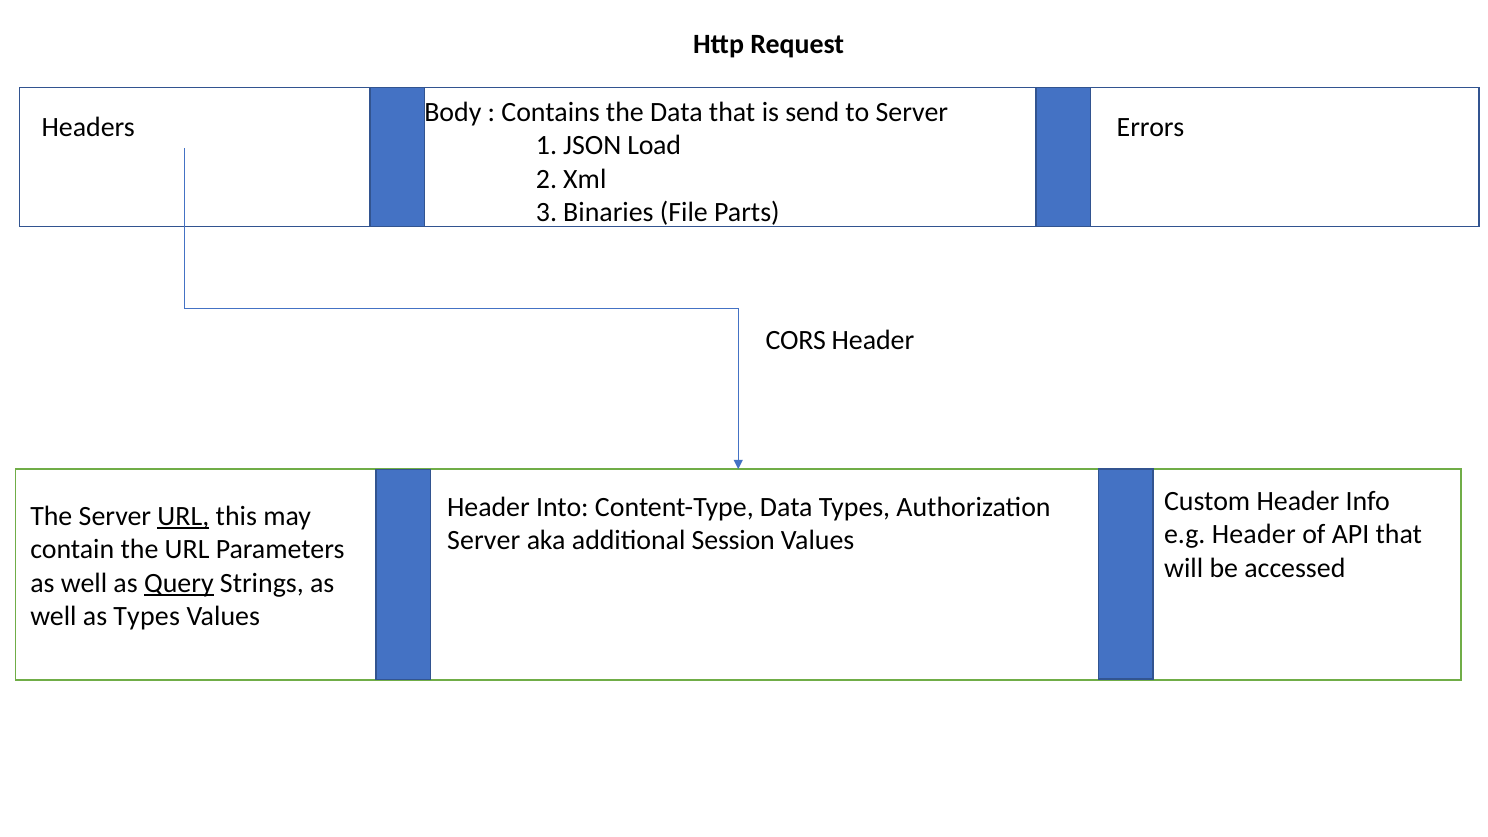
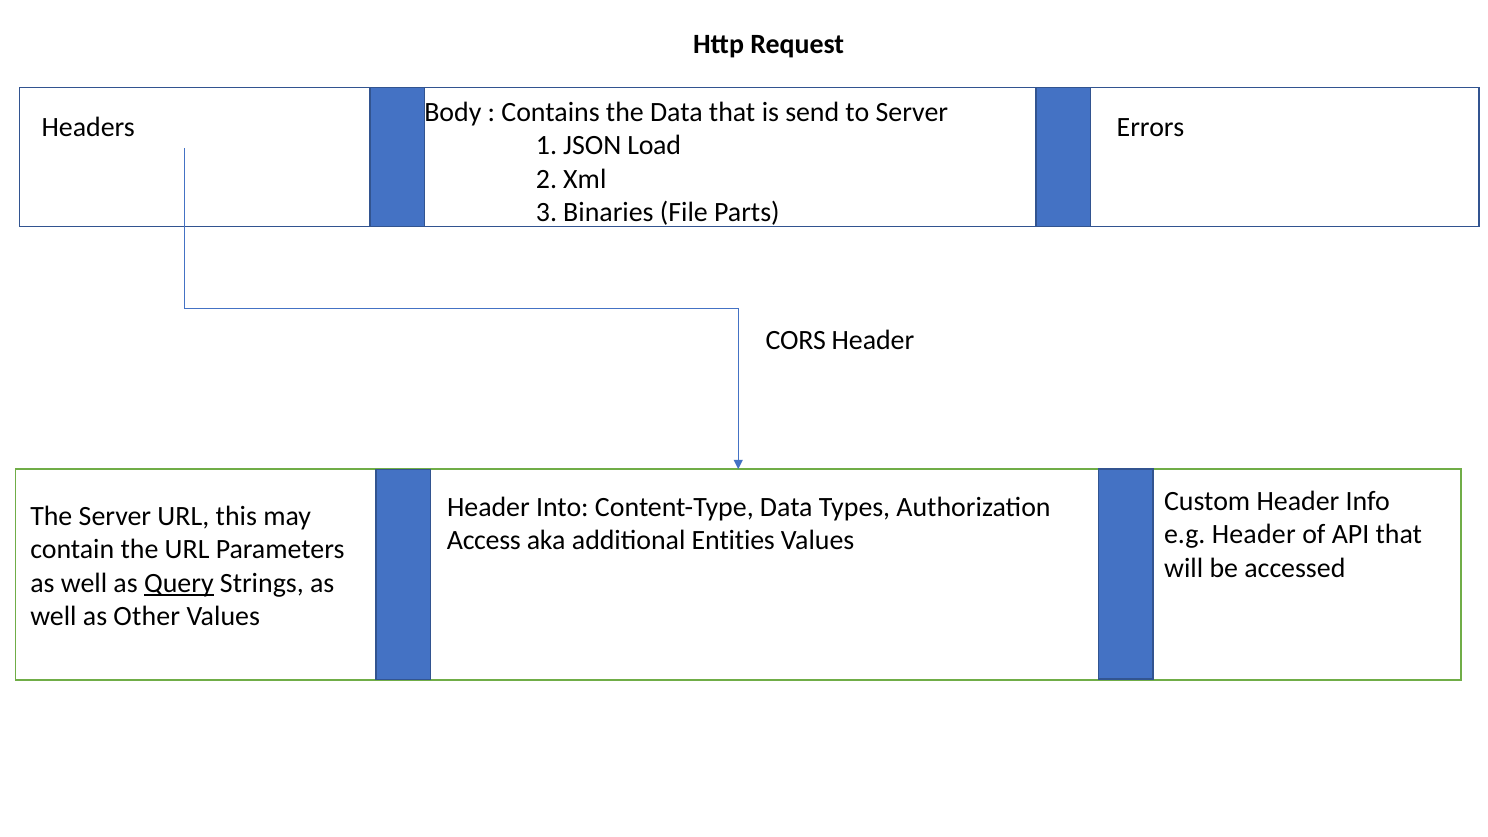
URL at (183, 516) underline: present -> none
Server at (484, 540): Server -> Access
Session: Session -> Entities
as Types: Types -> Other
